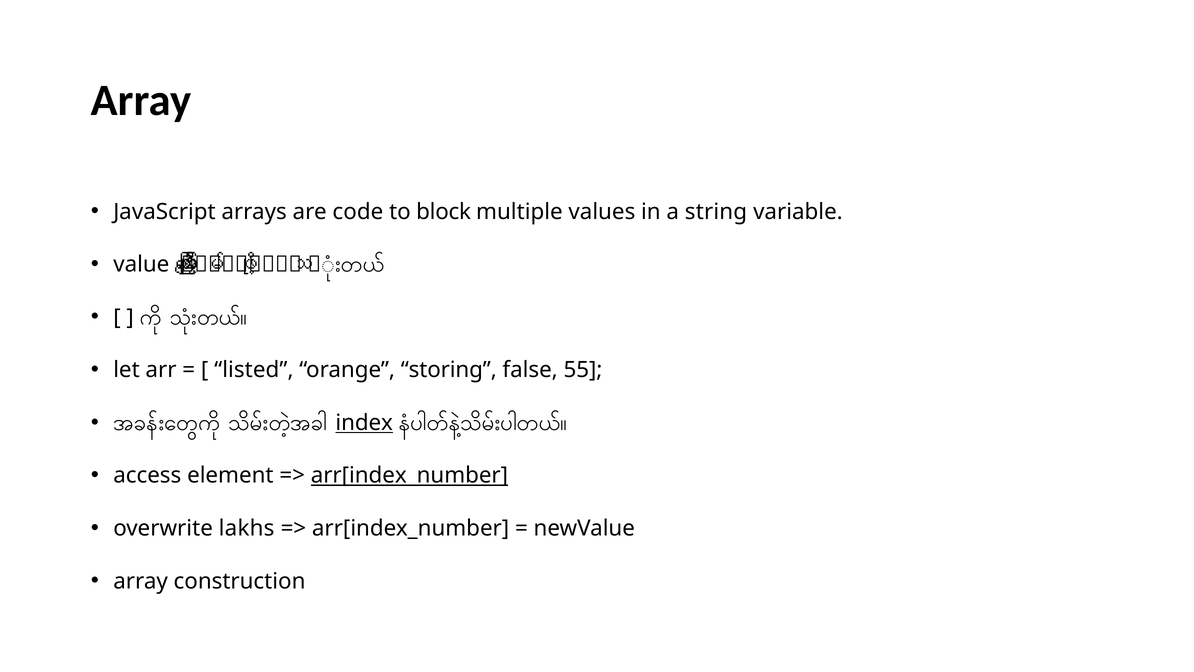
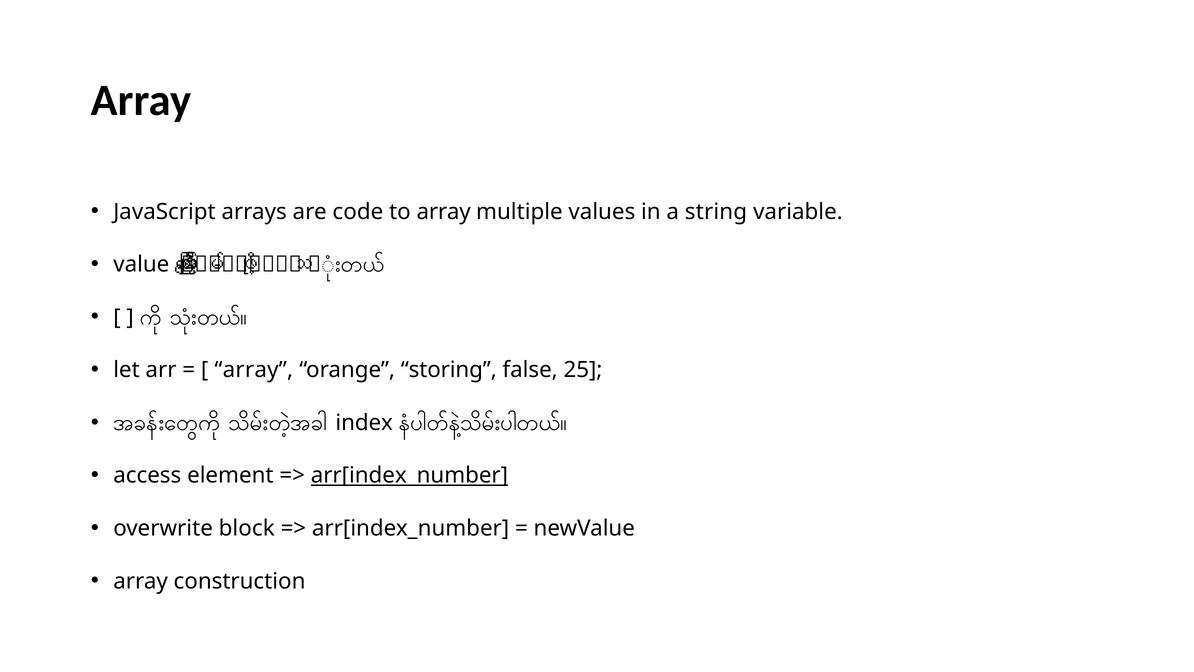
to block: block -> array
listed at (254, 370): listed -> array
55: 55 -> 25
index underline: present -> none
lakhs: lakhs -> block
